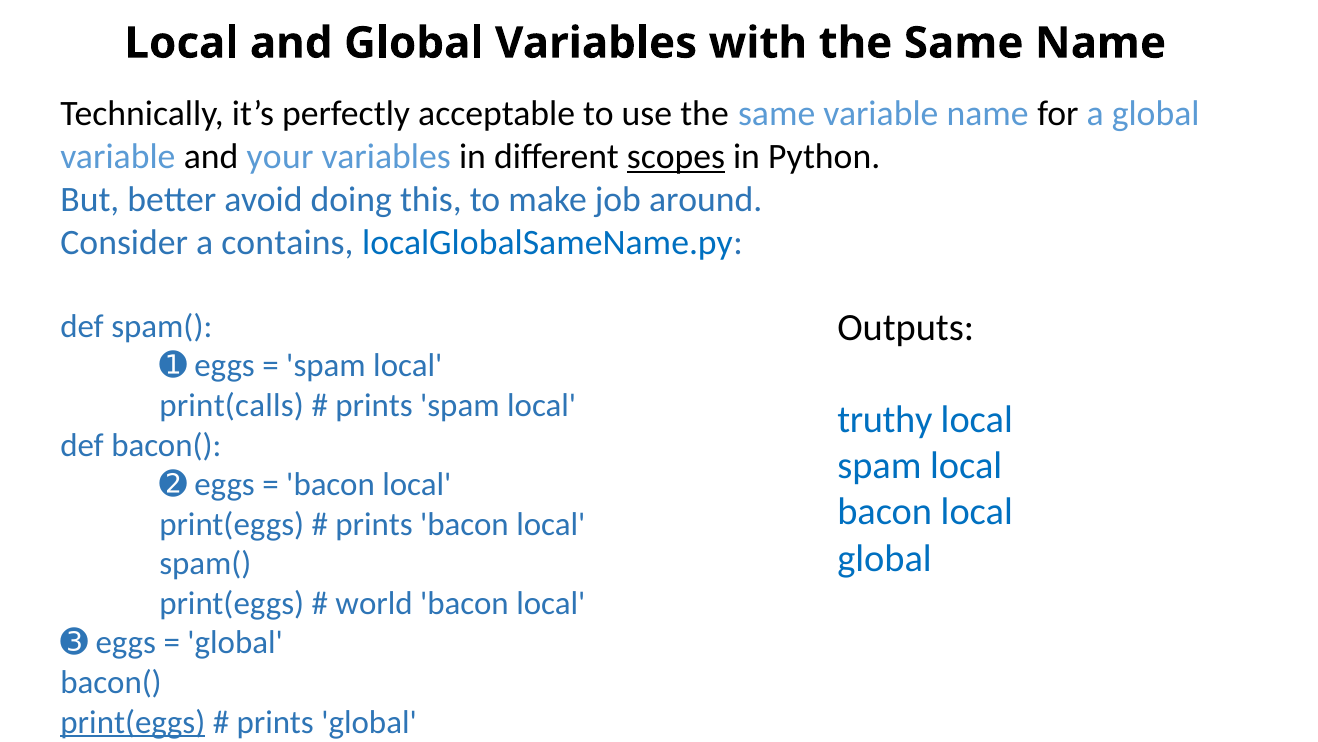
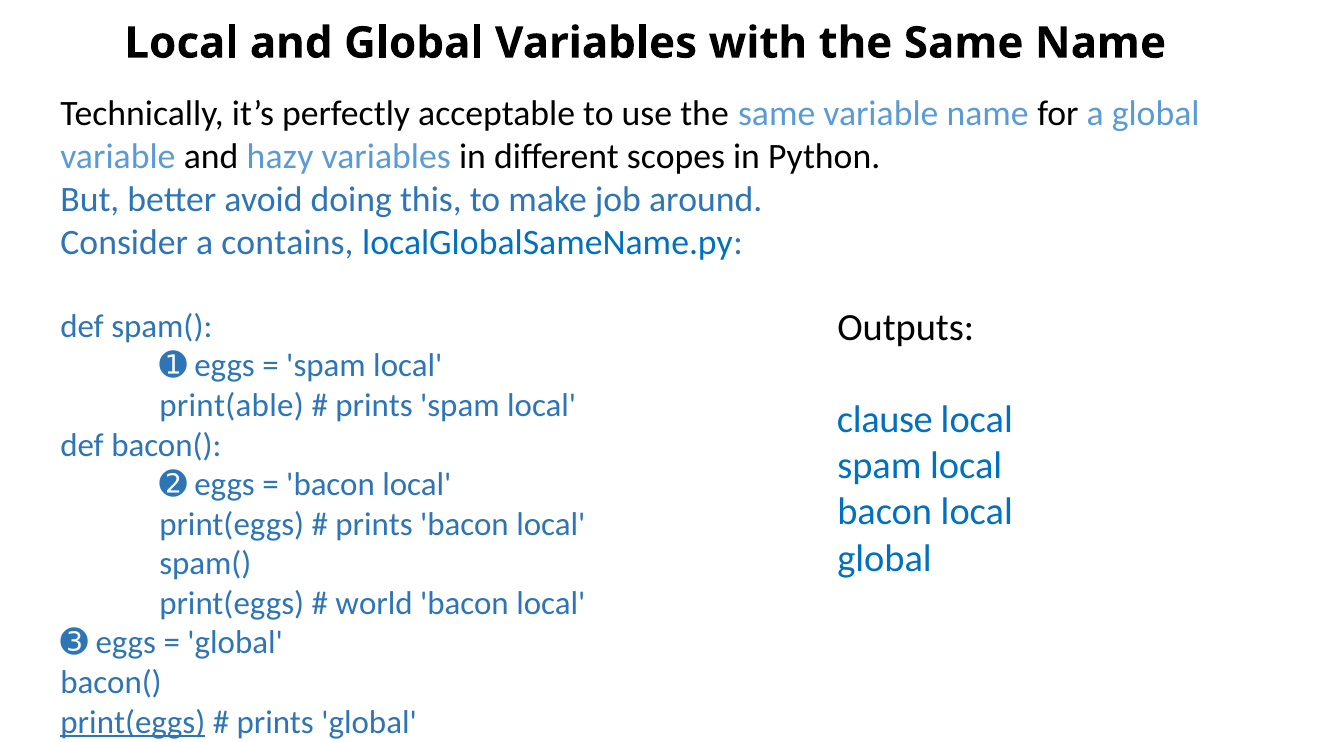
your: your -> hazy
scopes underline: present -> none
print(calls: print(calls -> print(able
truthy: truthy -> clause
